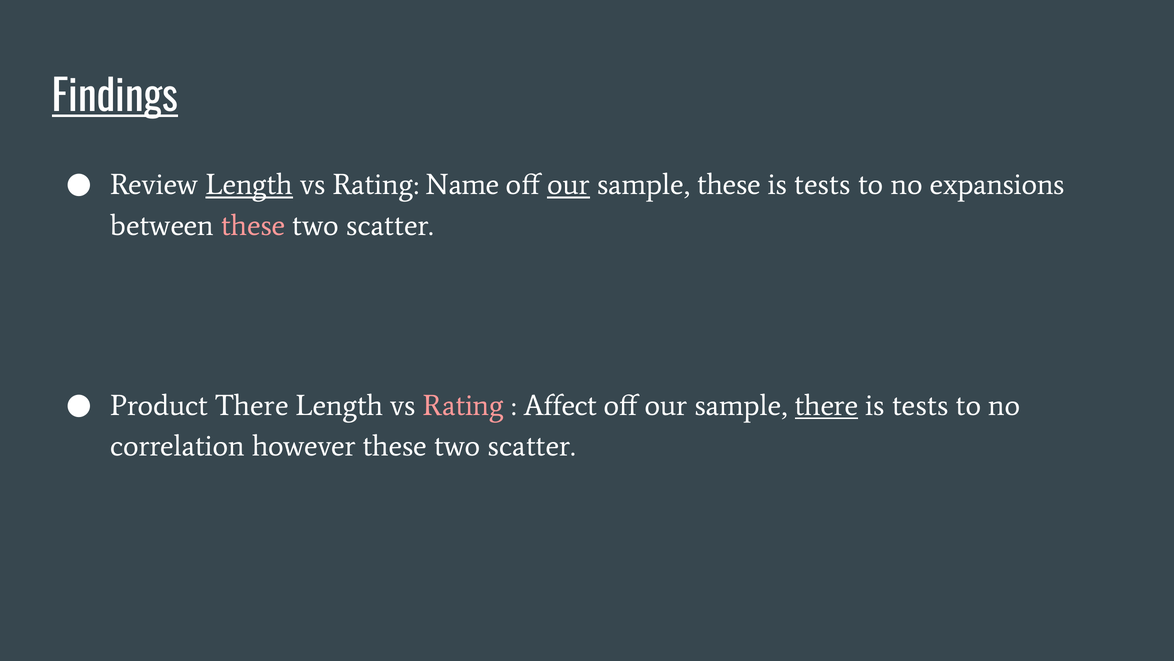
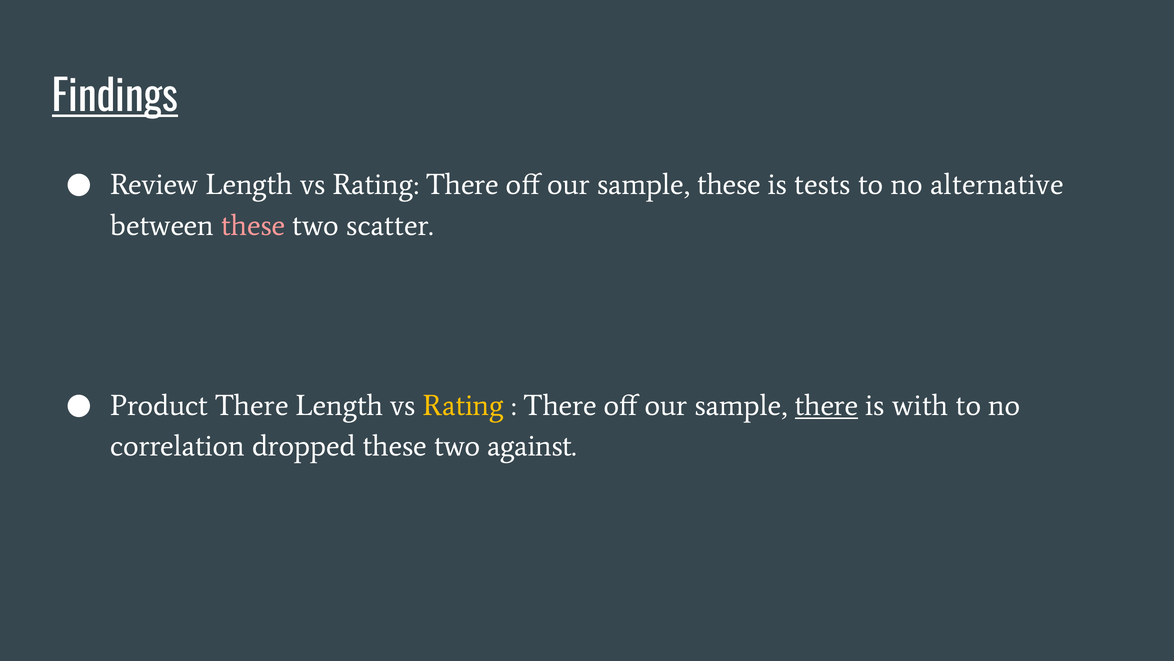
Length at (249, 185) underline: present -> none
Rating Name: Name -> There
our at (568, 185) underline: present -> none
expansions: expansions -> alternative
Rating at (463, 405) colour: pink -> yellow
Affect at (560, 405): Affect -> There
tests at (920, 405): tests -> with
however: however -> dropped
scatter at (532, 446): scatter -> against
